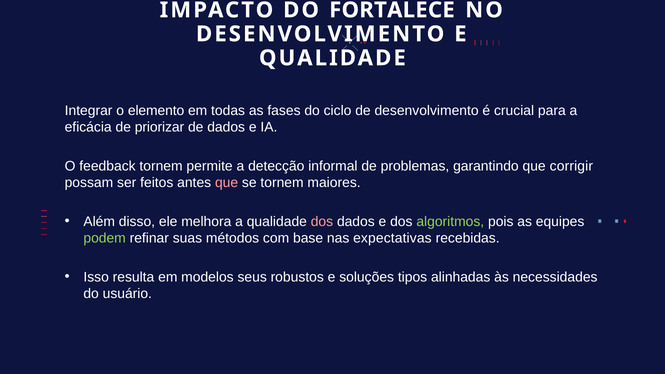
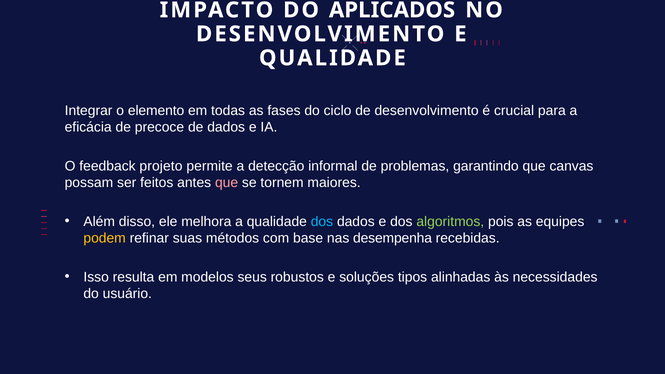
FORTALECE: FORTALECE -> APLICADOS
priorizar: priorizar -> precoce
feedback tornem: tornem -> projeto
corrigir: corrigir -> canvas
dos at (322, 222) colour: pink -> light blue
podem colour: light green -> yellow
expectativas: expectativas -> desempenha
